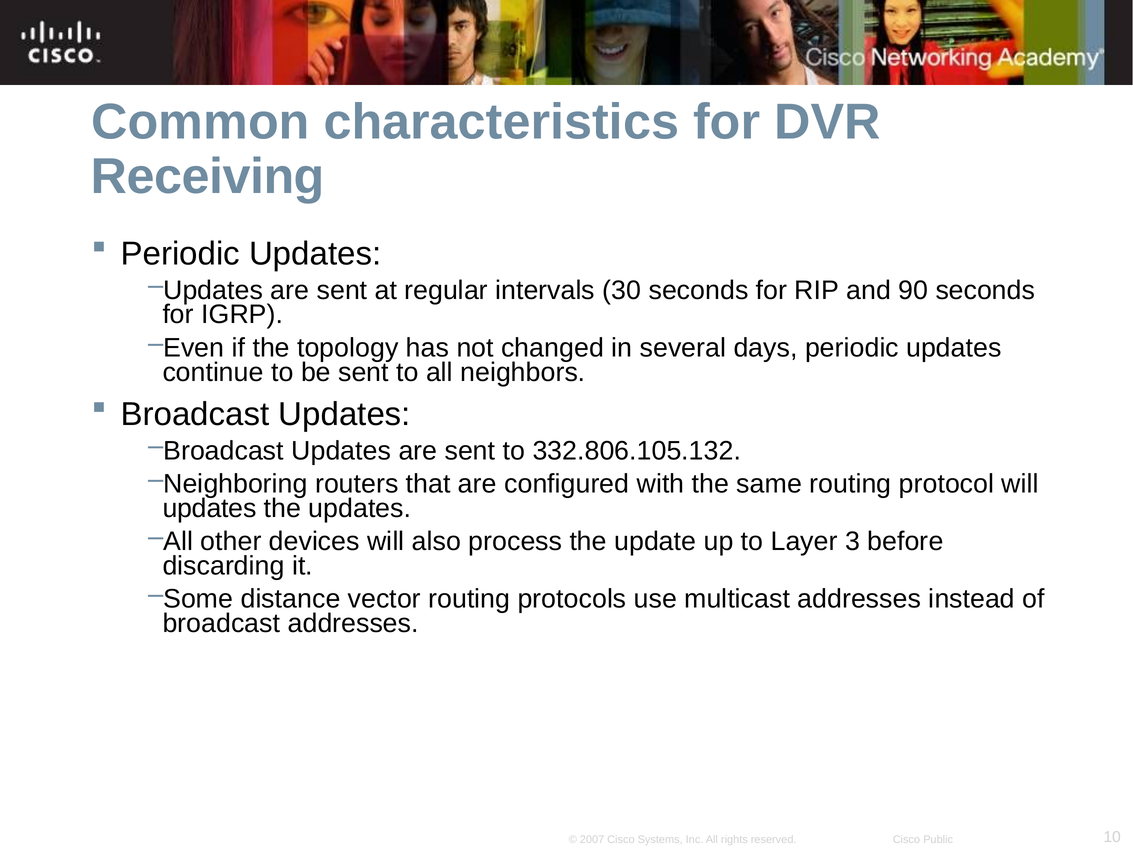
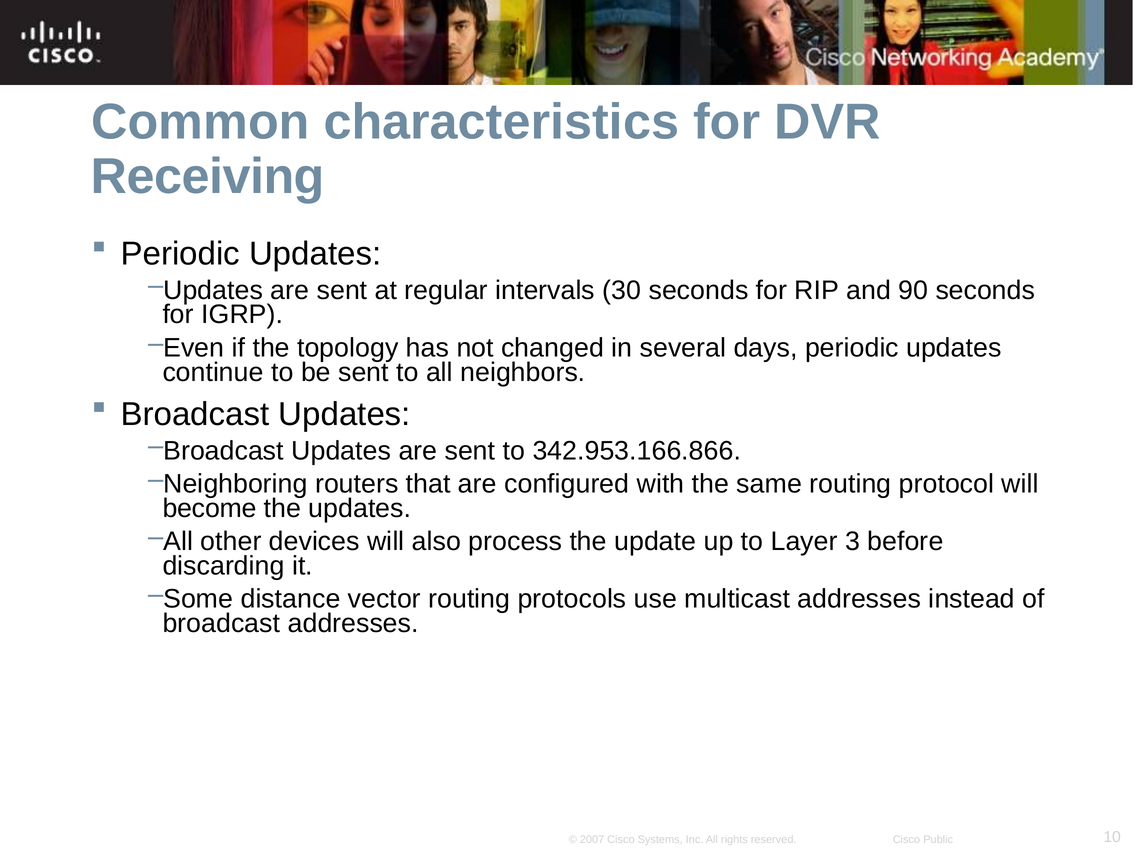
332.806.105.132: 332.806.105.132 -> 342.953.166.866
updates at (210, 508): updates -> become
